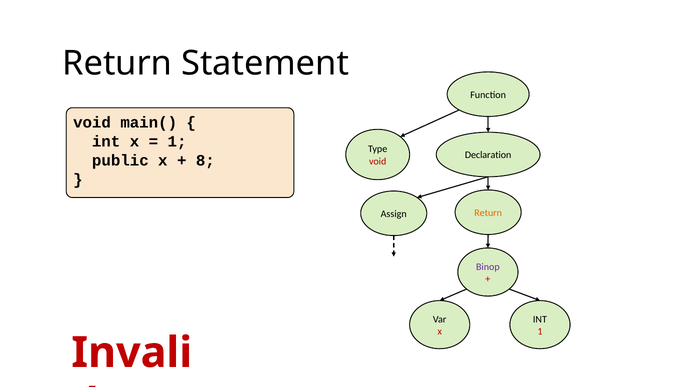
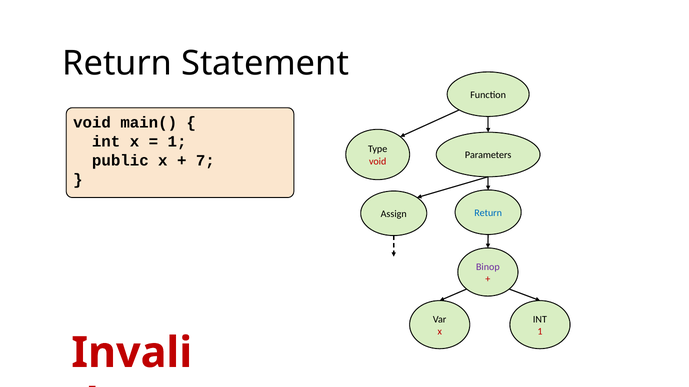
Declaration: Declaration -> Parameters
8: 8 -> 7
Return at (488, 213) colour: orange -> blue
